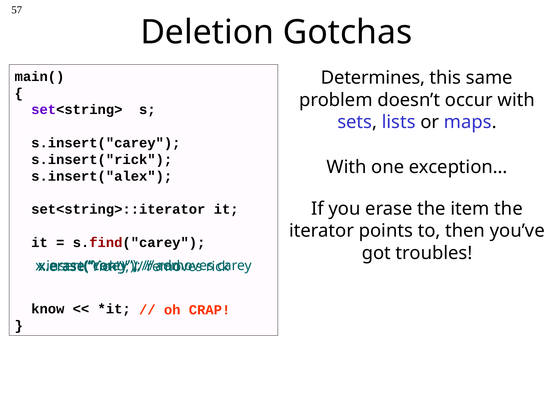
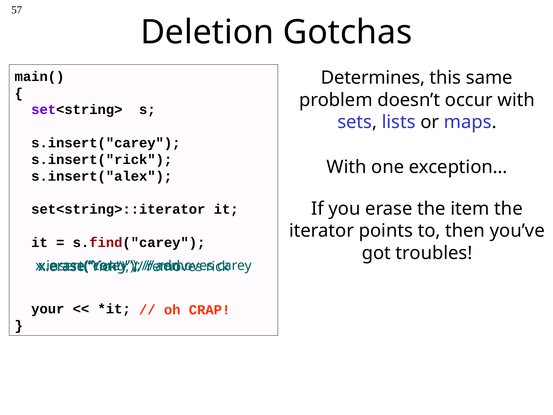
know: know -> your
